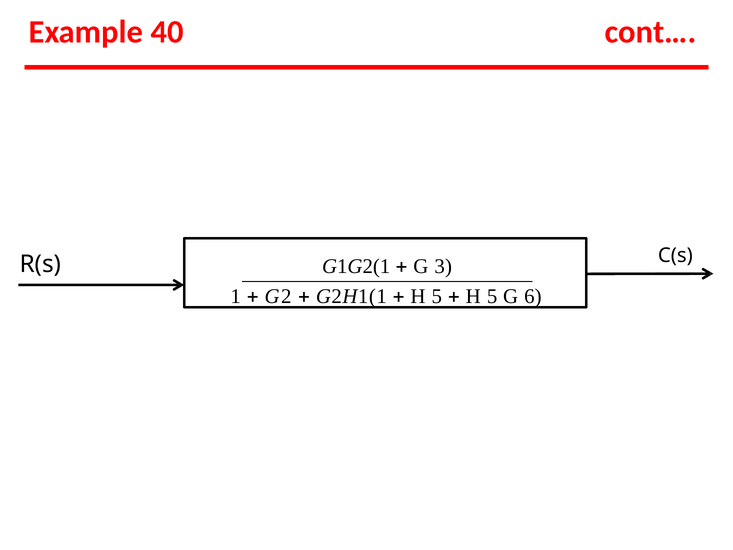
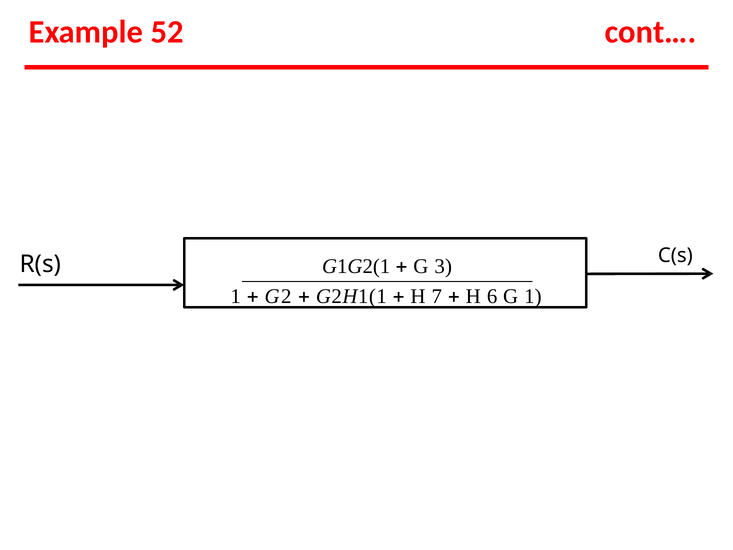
40: 40 -> 52
5 at (437, 296): 5 -> 7
5 at (492, 296): 5 -> 6
G 6: 6 -> 1
